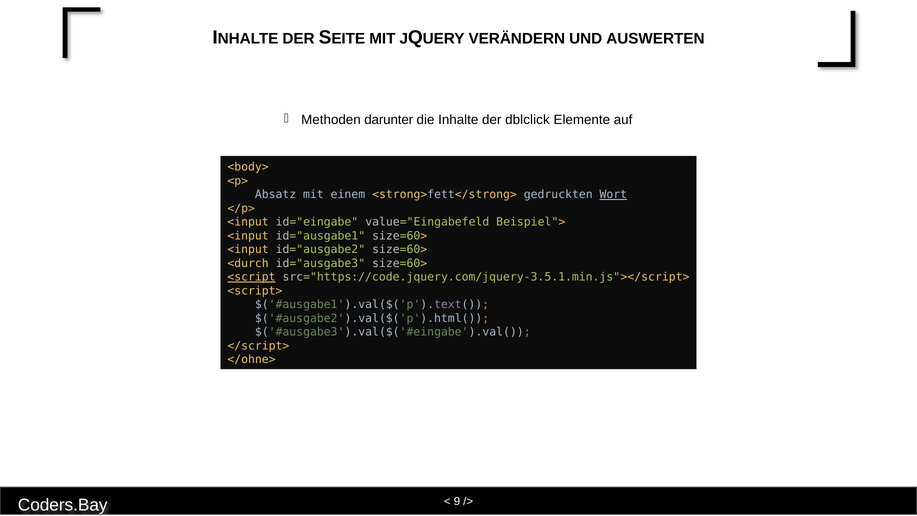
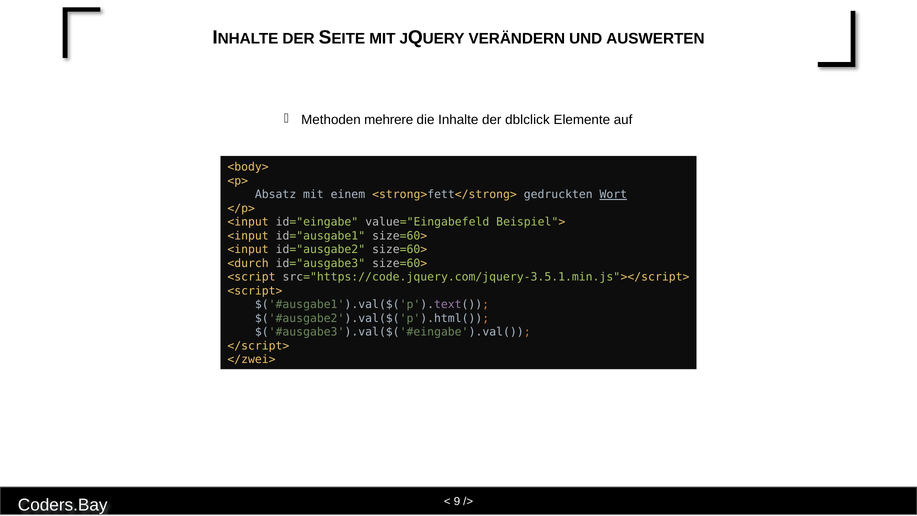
darunter: darunter -> mehrere
<script underline: present -> none
</ohne>: </ohne> -> </zwei>
